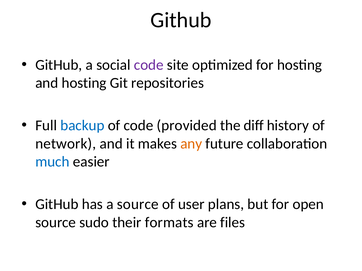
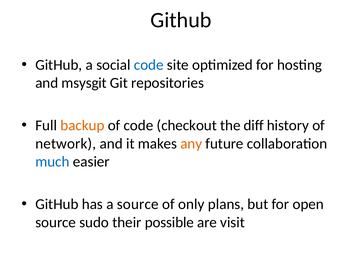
code at (149, 65) colour: purple -> blue
and hosting: hosting -> msysgit
backup colour: blue -> orange
provided: provided -> checkout
user: user -> only
formats: formats -> possible
files: files -> visit
